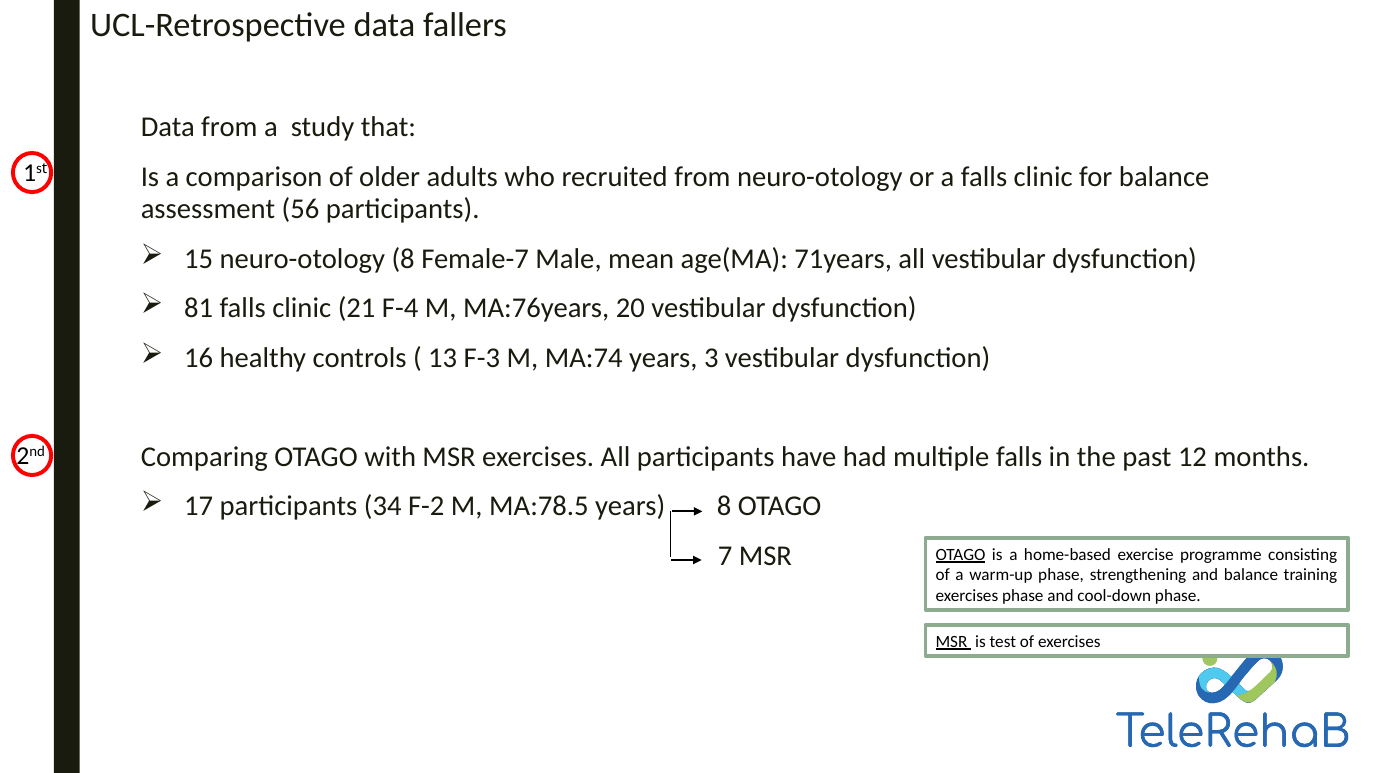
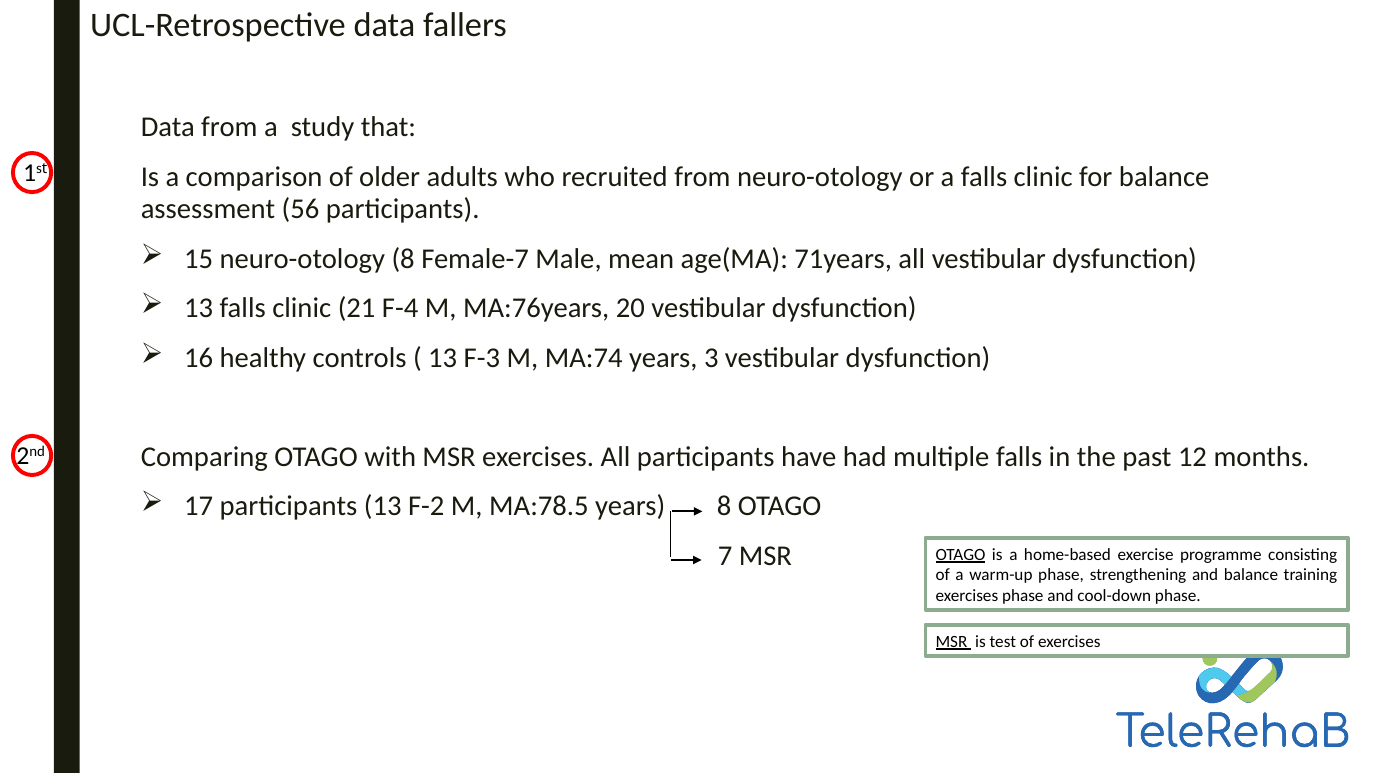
81 at (199, 308): 81 -> 13
participants 34: 34 -> 13
